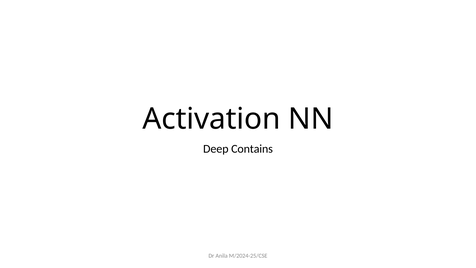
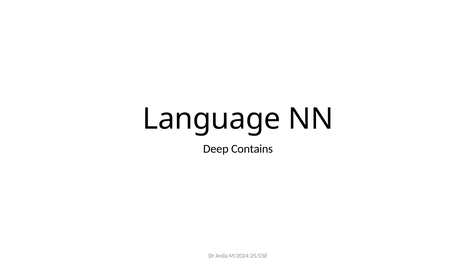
Activation: Activation -> Language
